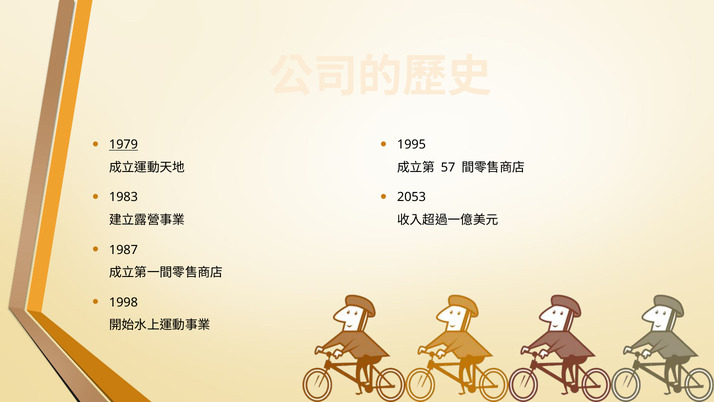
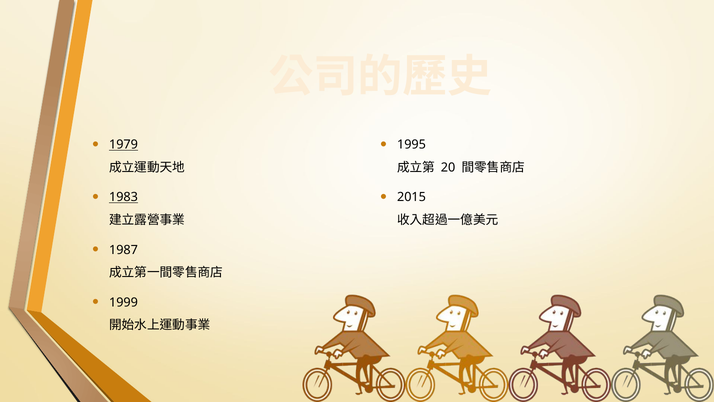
57: 57 -> 20
1983 underline: none -> present
2053: 2053 -> 2015
1998: 1998 -> 1999
